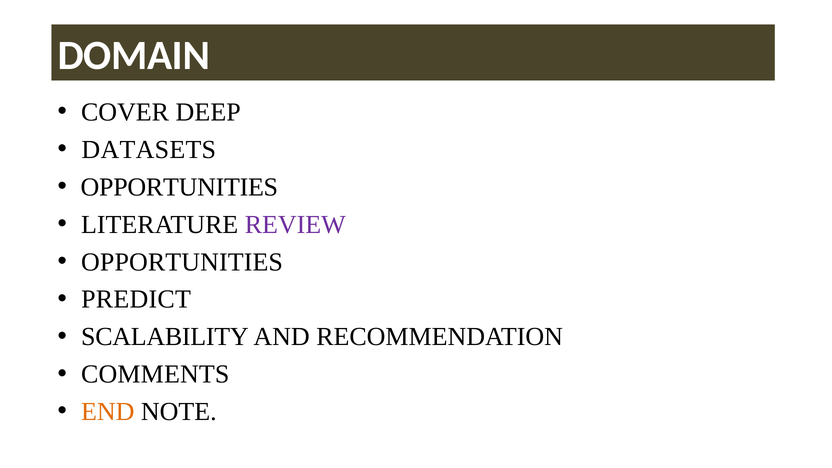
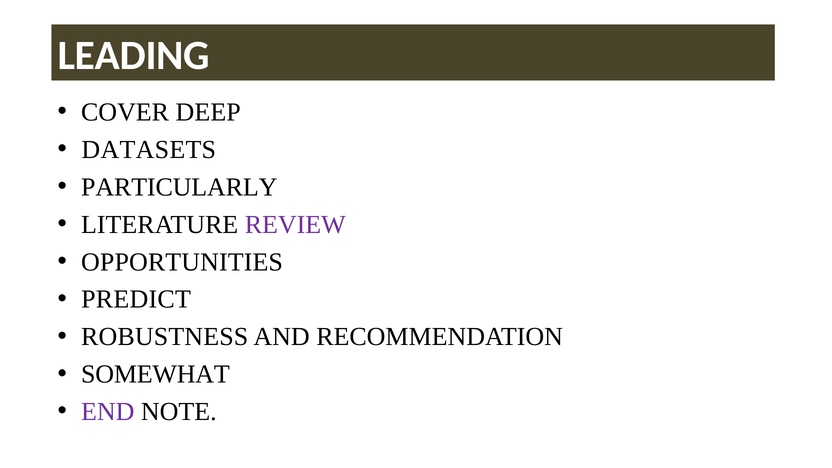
DOMAIN: DOMAIN -> LEADING
OPPORTUNITIES at (179, 187): OPPORTUNITIES -> PARTICULARLY
SCALABILITY: SCALABILITY -> ROBUSTNESS
COMMENTS: COMMENTS -> SOMEWHAT
END colour: orange -> purple
